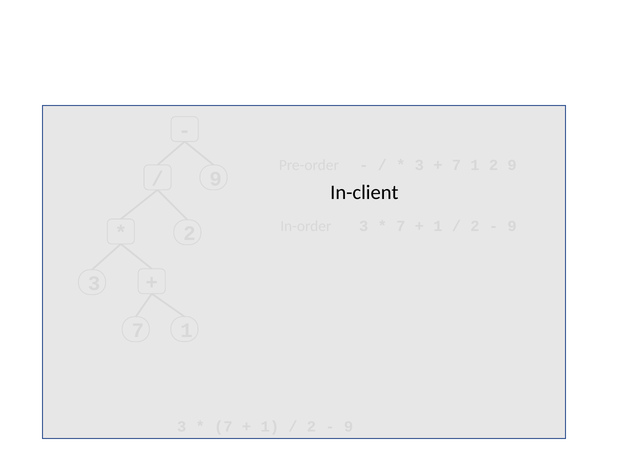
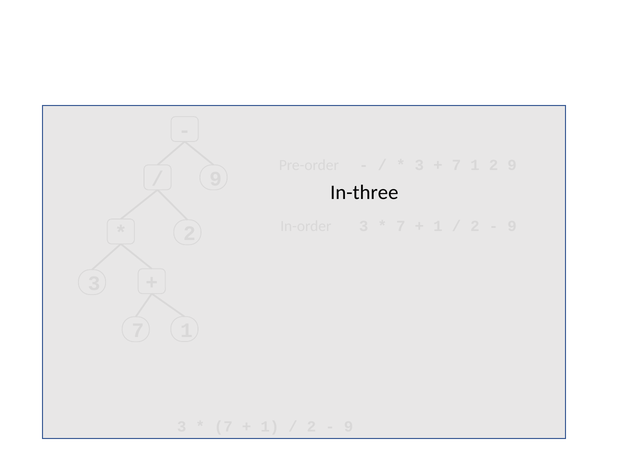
In-client: In-client -> In-three
